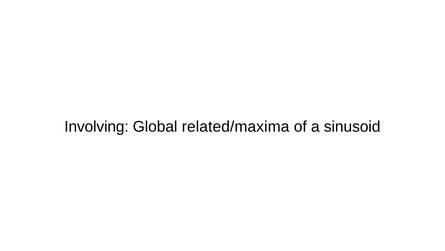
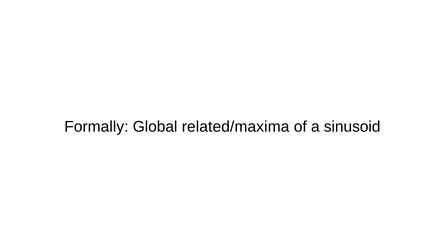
Involving: Involving -> Formally
